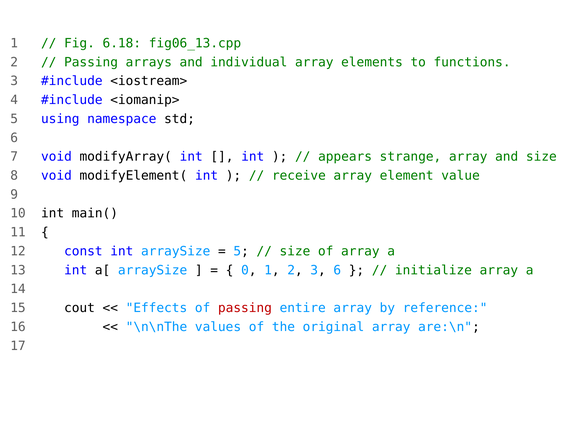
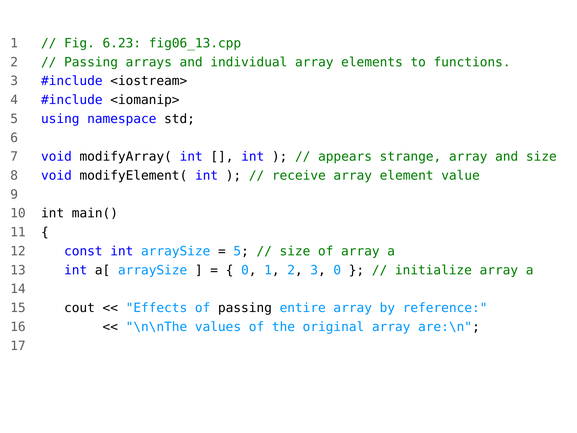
6.18: 6.18 -> 6.23
3 6: 6 -> 0
passing at (245, 308) colour: red -> black
